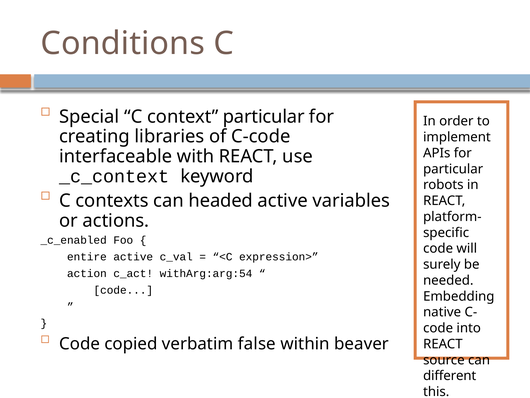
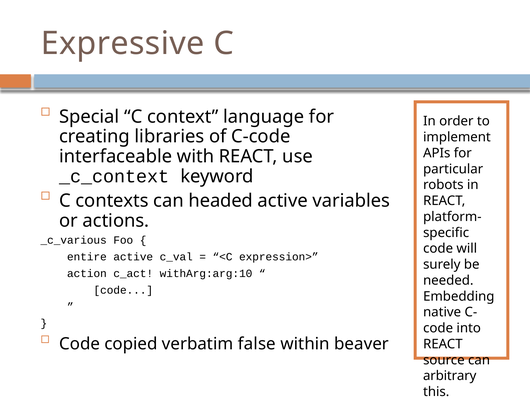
Conditions: Conditions -> Expressive
context particular: particular -> language
_c_enabled: _c_enabled -> _c_various
withArg:arg:54: withArg:arg:54 -> withArg:arg:10
different: different -> arbitrary
